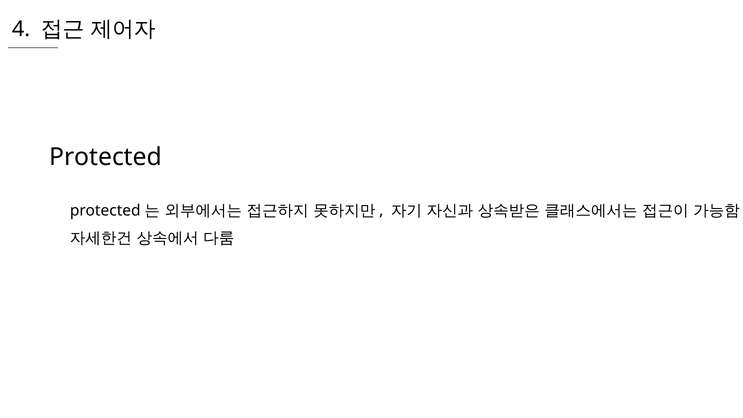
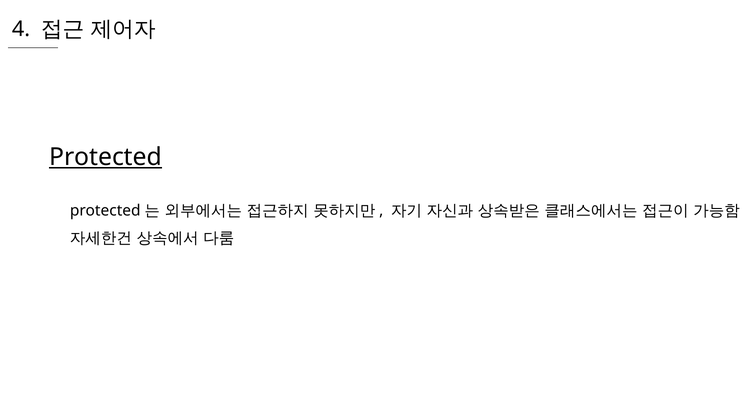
Protected underline: none -> present
